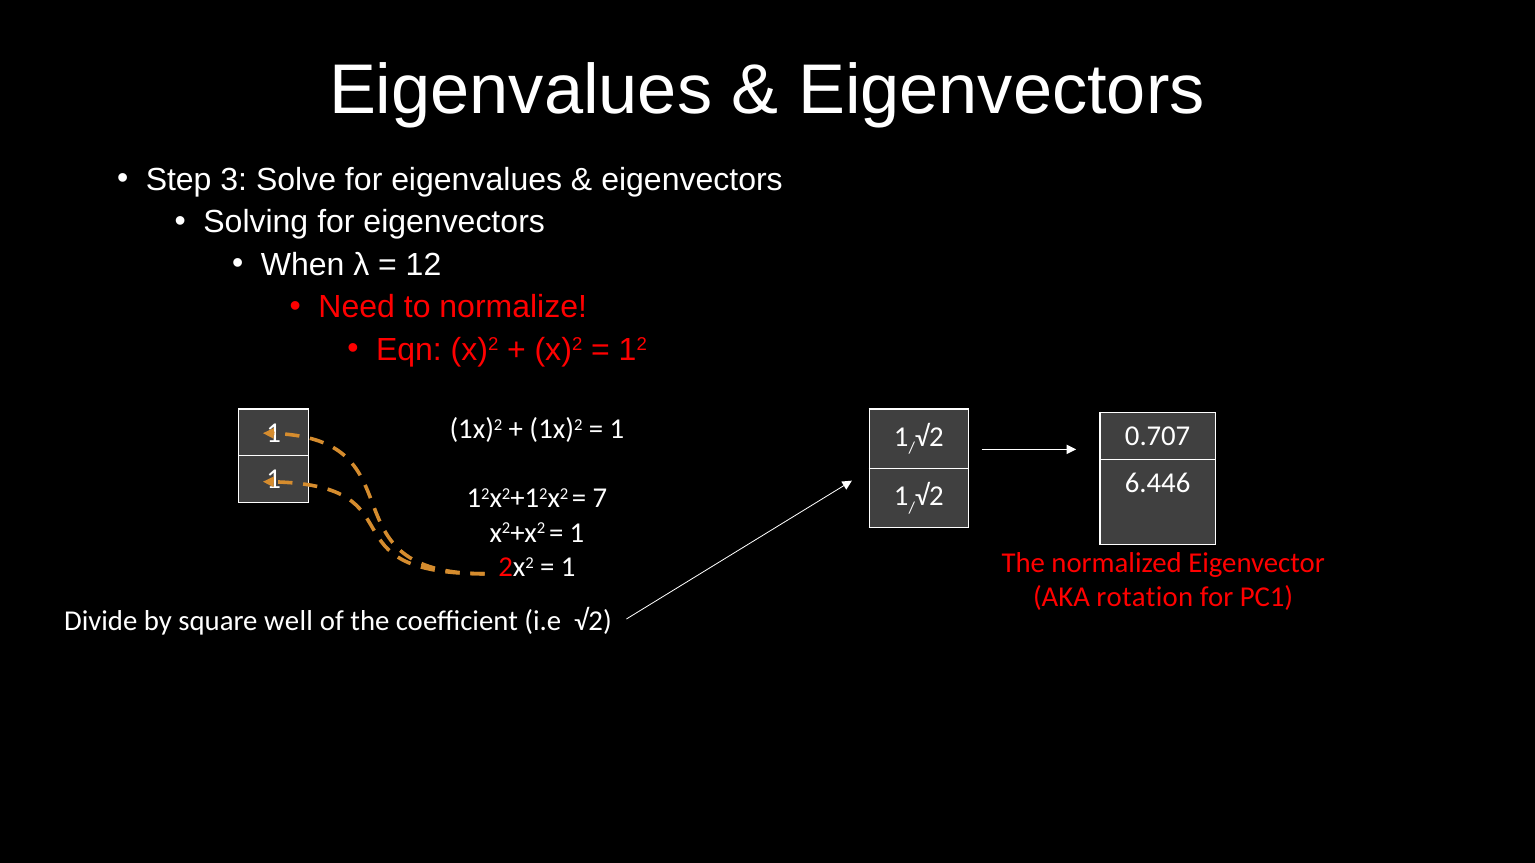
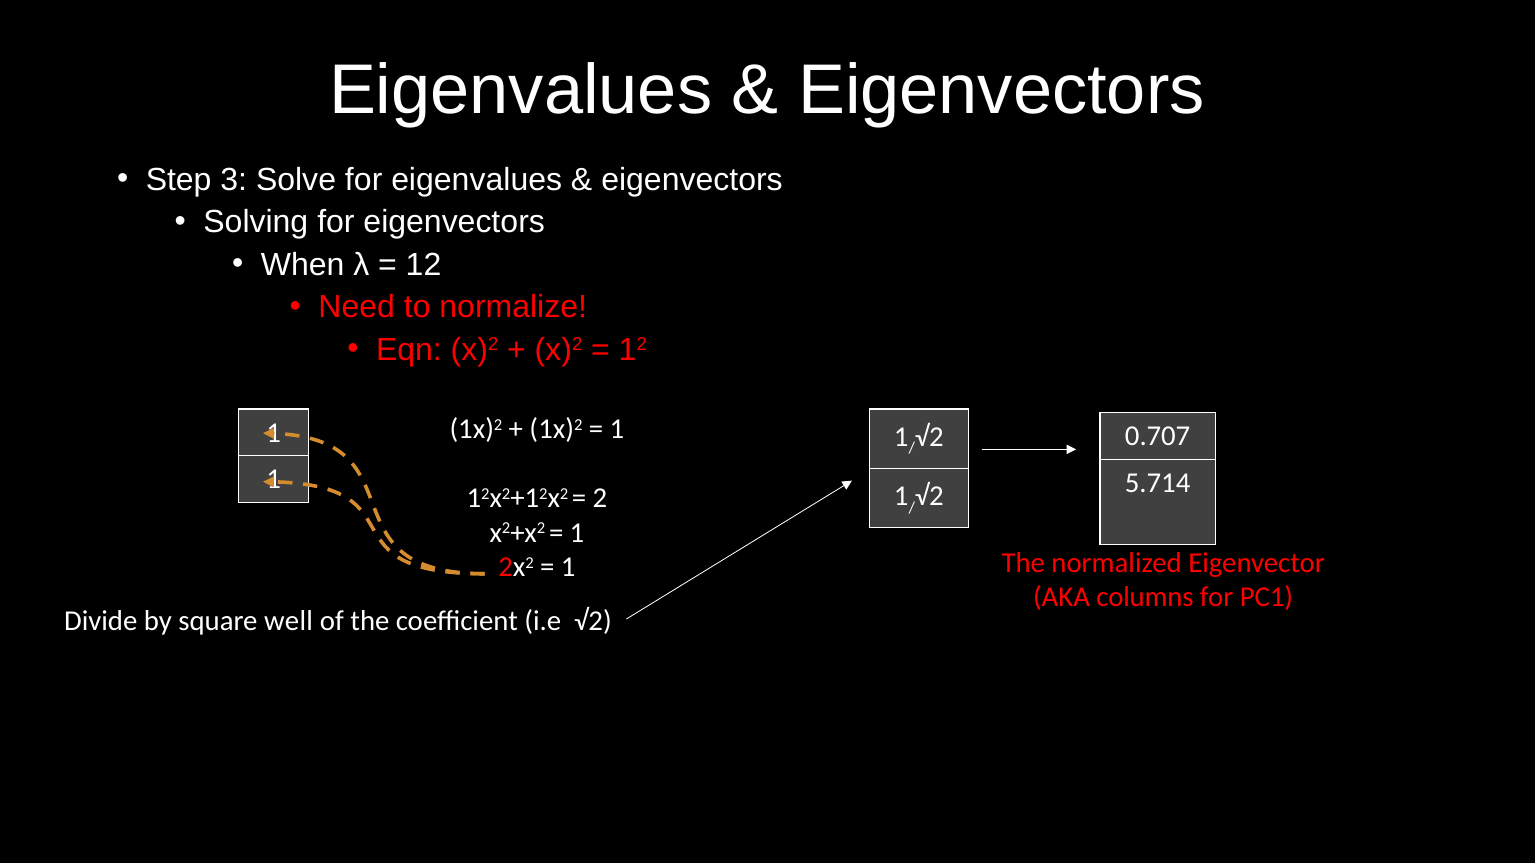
6.446: 6.446 -> 5.714
7: 7 -> 2
rotation: rotation -> columns
